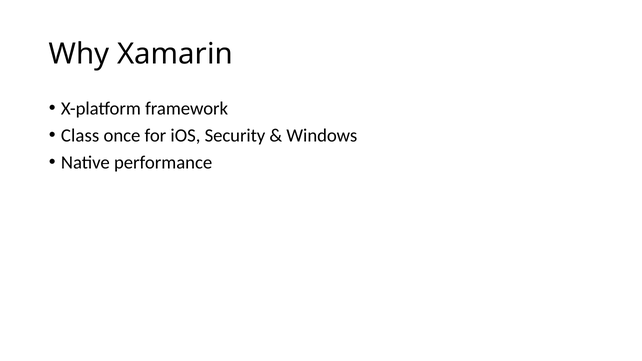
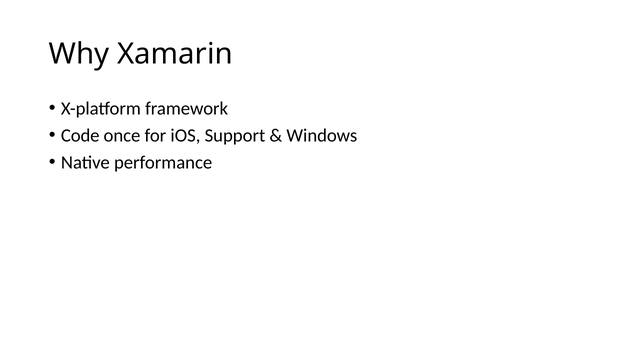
Class: Class -> Code
Security: Security -> Support
